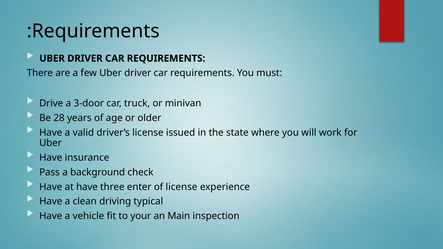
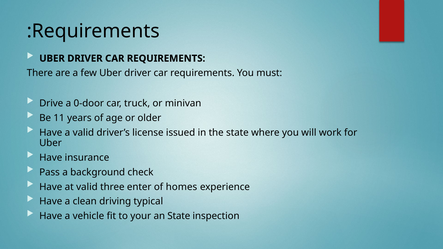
3-door: 3-door -> 0-door
28: 28 -> 11
at have: have -> valid
of license: license -> homes
an Main: Main -> State
